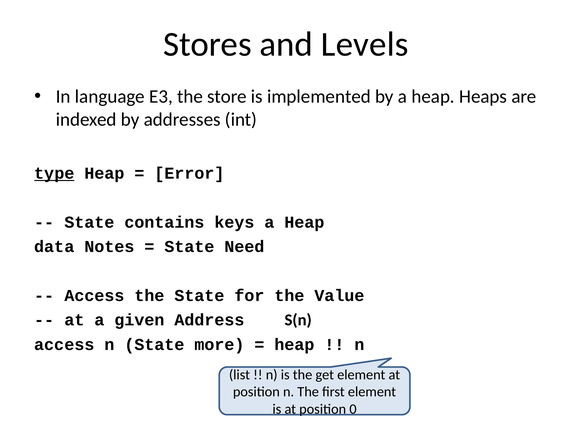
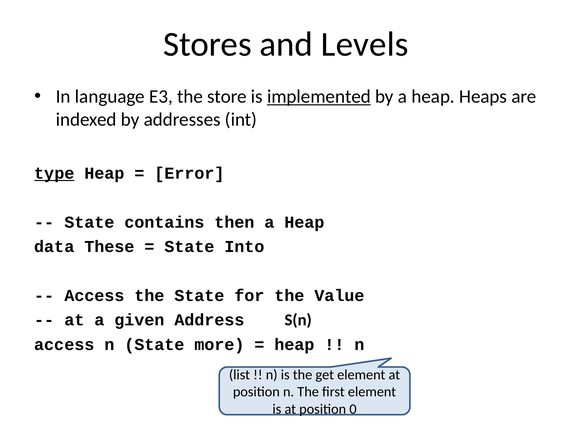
implemented underline: none -> present
keys: keys -> then
Notes: Notes -> These
Need: Need -> Into
